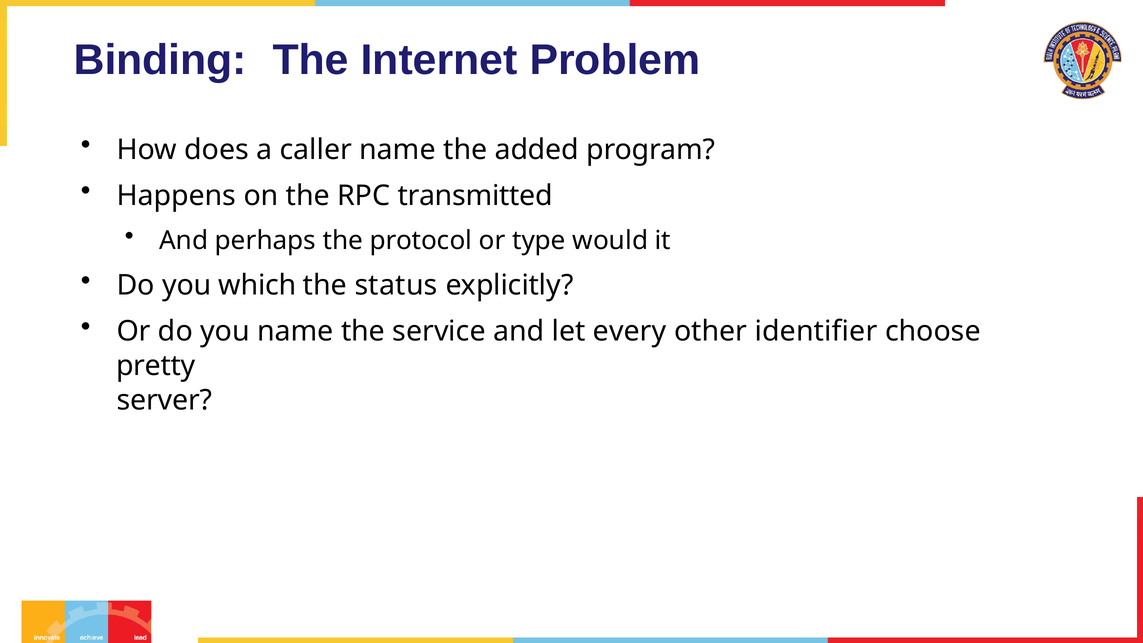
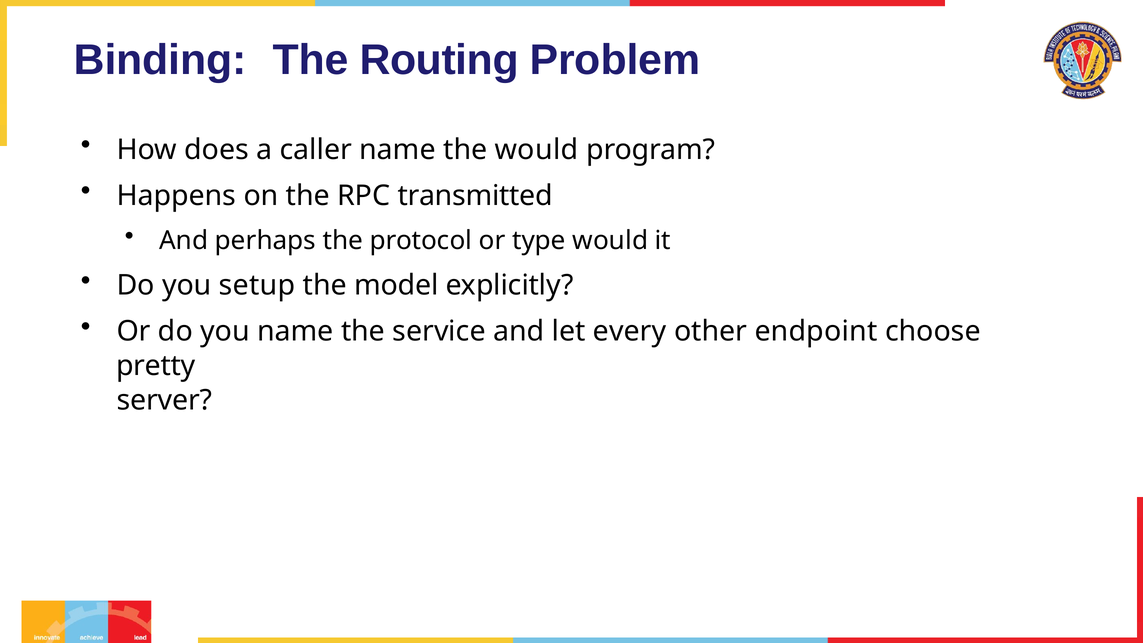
Internet: Internet -> Routing
the added: added -> would
which: which -> setup
status: status -> model
identifier: identifier -> endpoint
